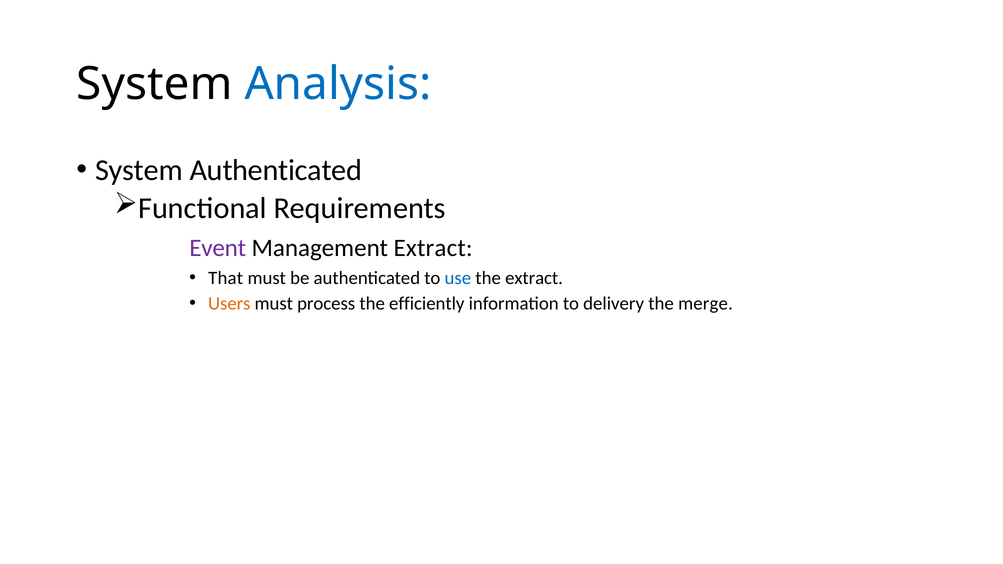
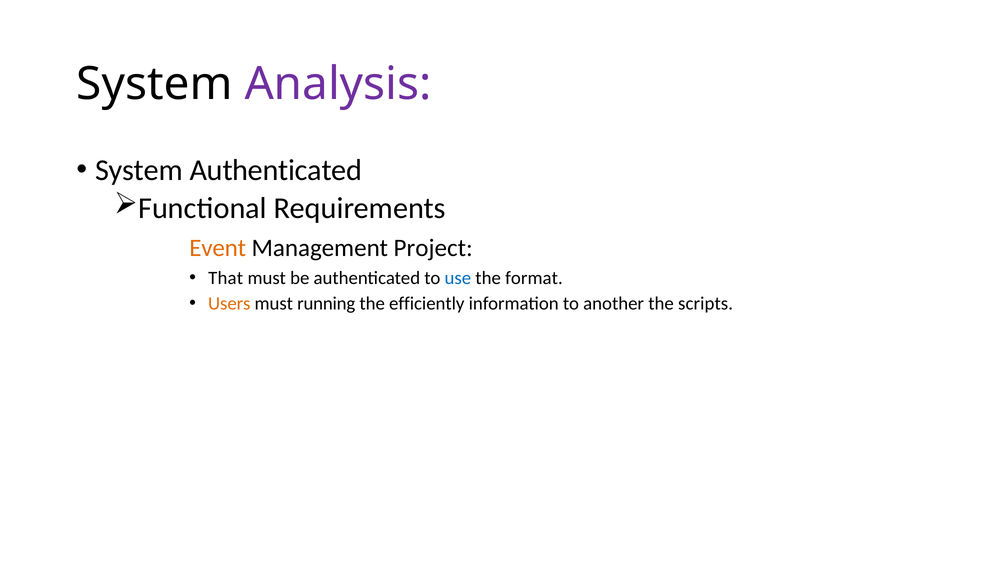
Analysis colour: blue -> purple
Event colour: purple -> orange
Management Extract: Extract -> Project
the extract: extract -> format
process: process -> running
delivery: delivery -> another
merge: merge -> scripts
